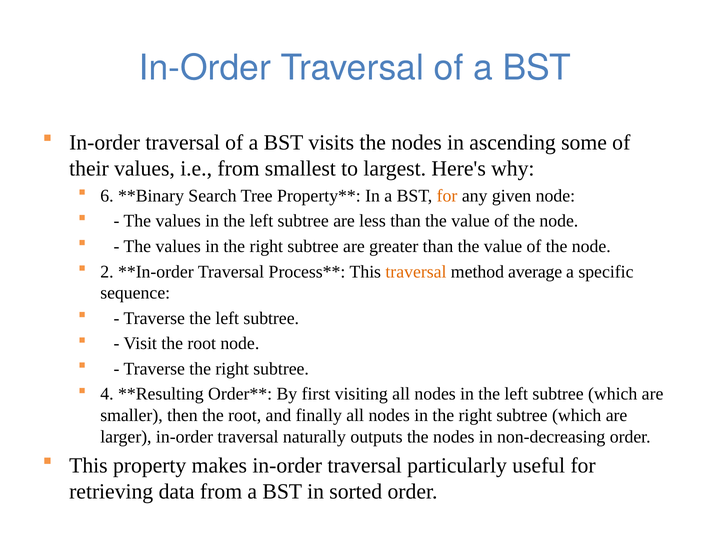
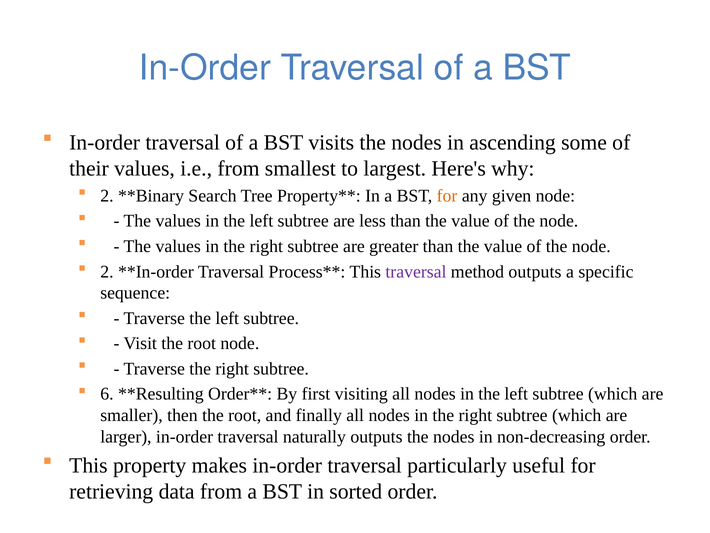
6 at (107, 196): 6 -> 2
traversal at (416, 271) colour: orange -> purple
method average: average -> outputs
4: 4 -> 6
